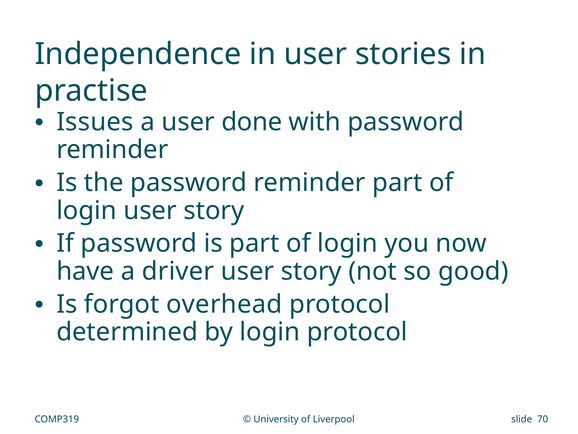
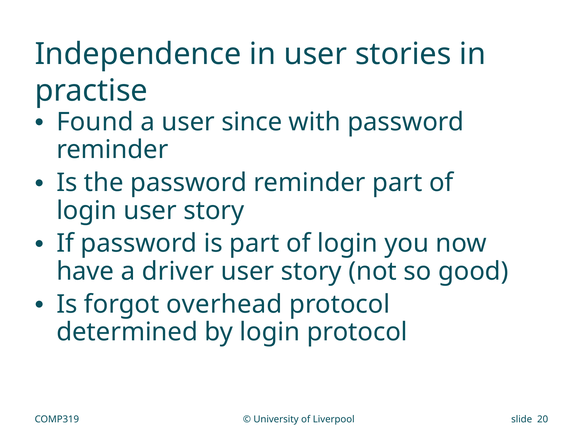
Issues: Issues -> Found
done: done -> since
70: 70 -> 20
